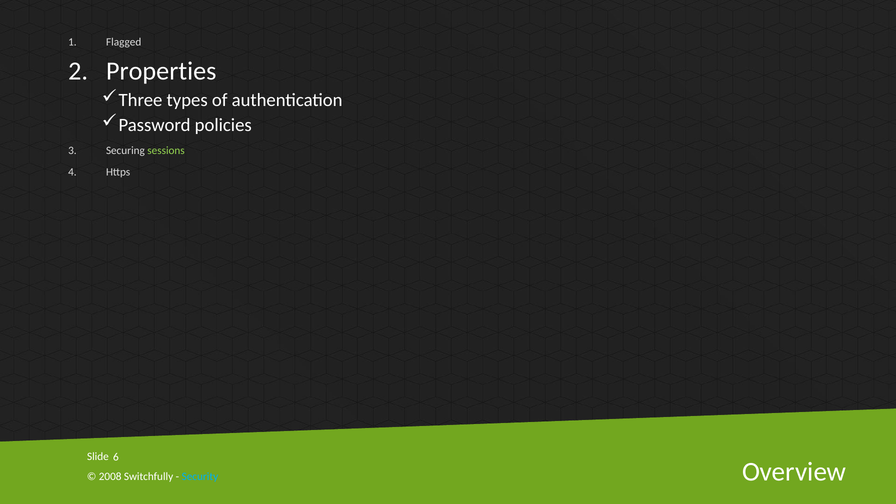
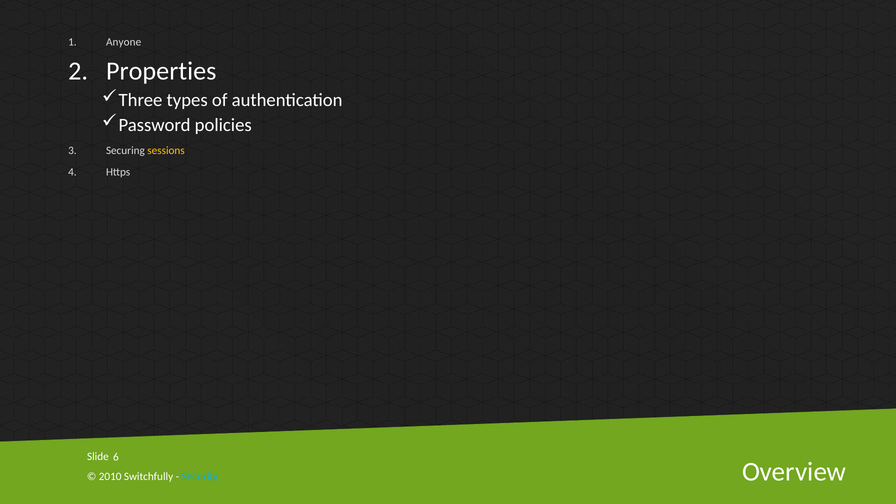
Flagged: Flagged -> Anyone
sessions colour: light green -> yellow
2008: 2008 -> 2010
